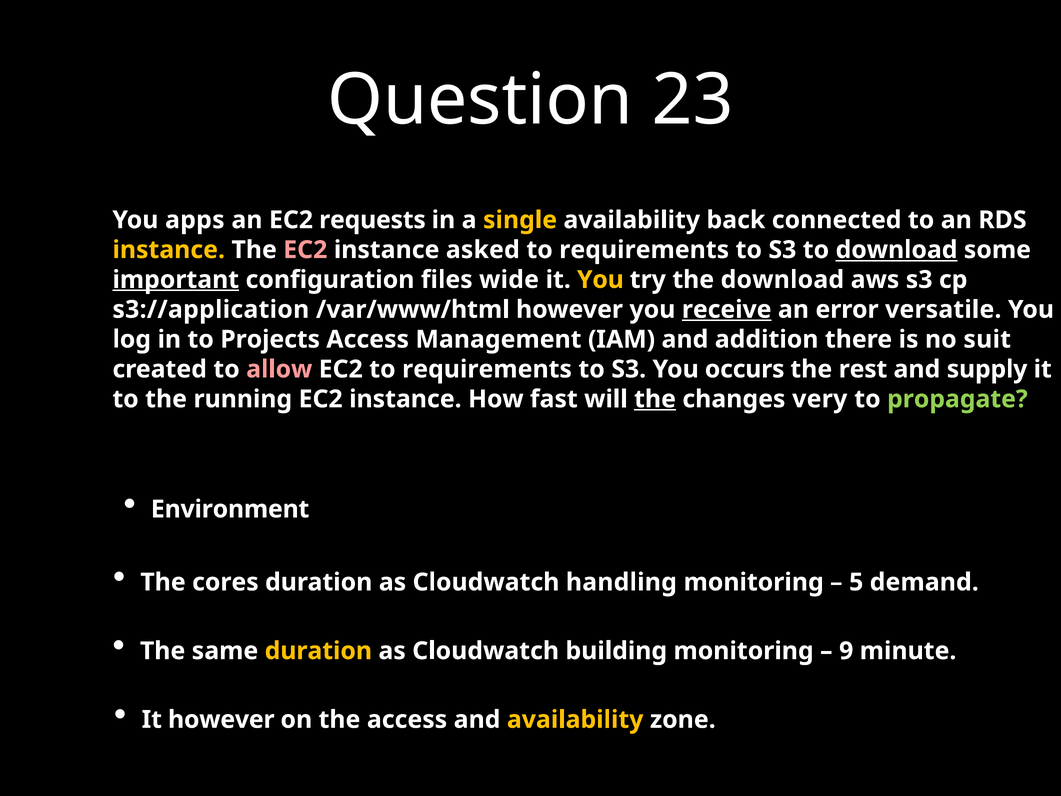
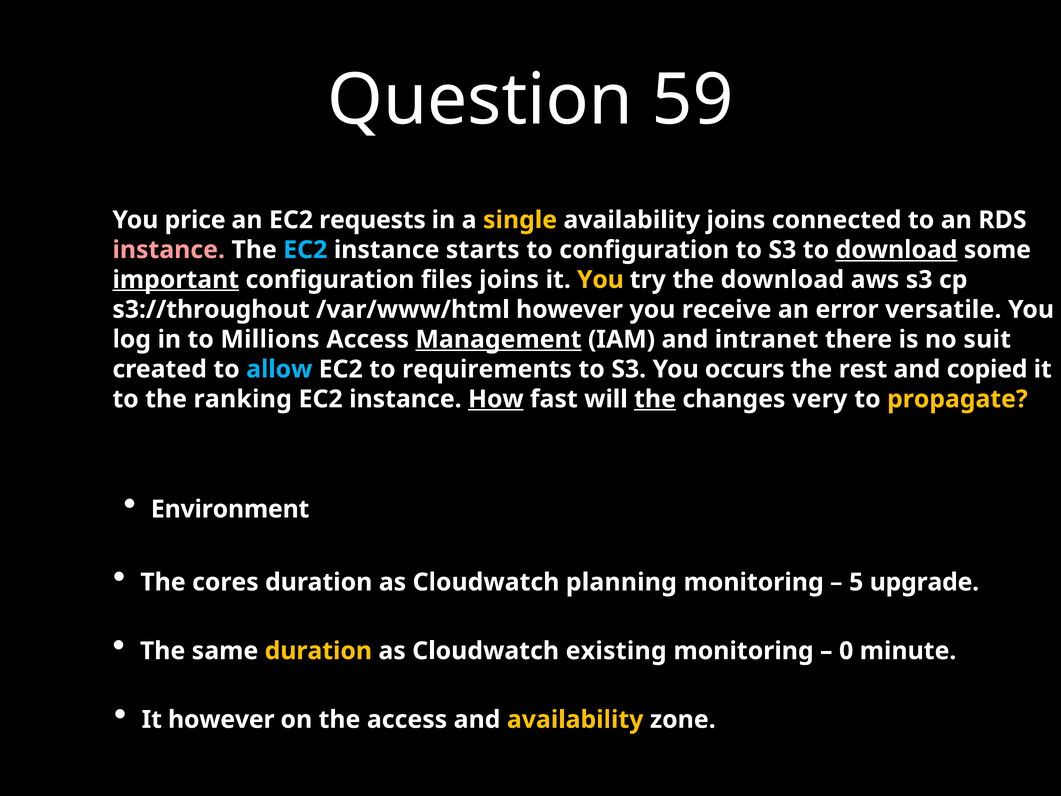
23: 23 -> 59
apps: apps -> price
availability back: back -> joins
instance at (169, 250) colour: yellow -> pink
EC2 at (305, 250) colour: pink -> light blue
asked: asked -> starts
requirements at (644, 250): requirements -> configuration
files wide: wide -> joins
s3://application: s3://application -> s3://throughout
receive underline: present -> none
Projects: Projects -> Millions
Management underline: none -> present
addition: addition -> intranet
allow colour: pink -> light blue
supply: supply -> copied
running: running -> ranking
How underline: none -> present
propagate colour: light green -> yellow
handling: handling -> planning
demand: demand -> upgrade
building: building -> existing
9: 9 -> 0
